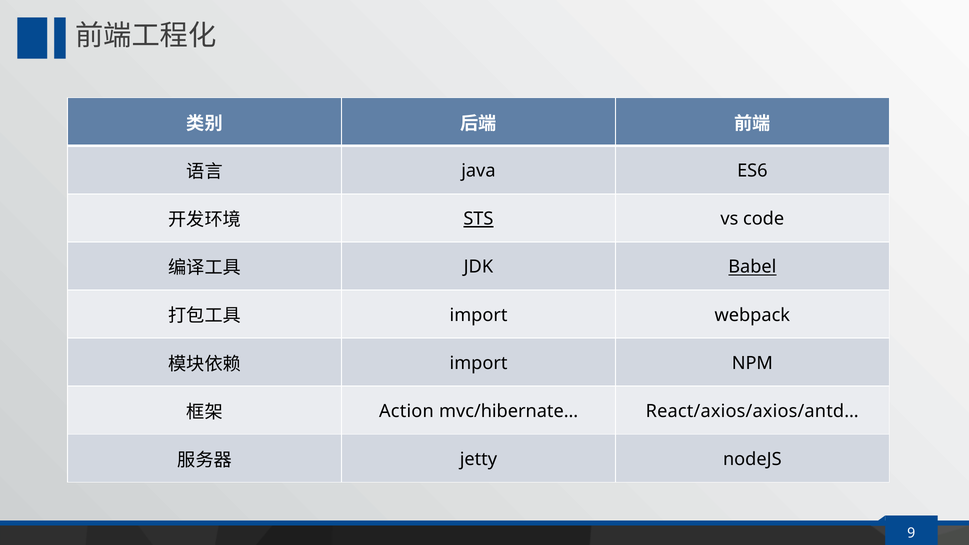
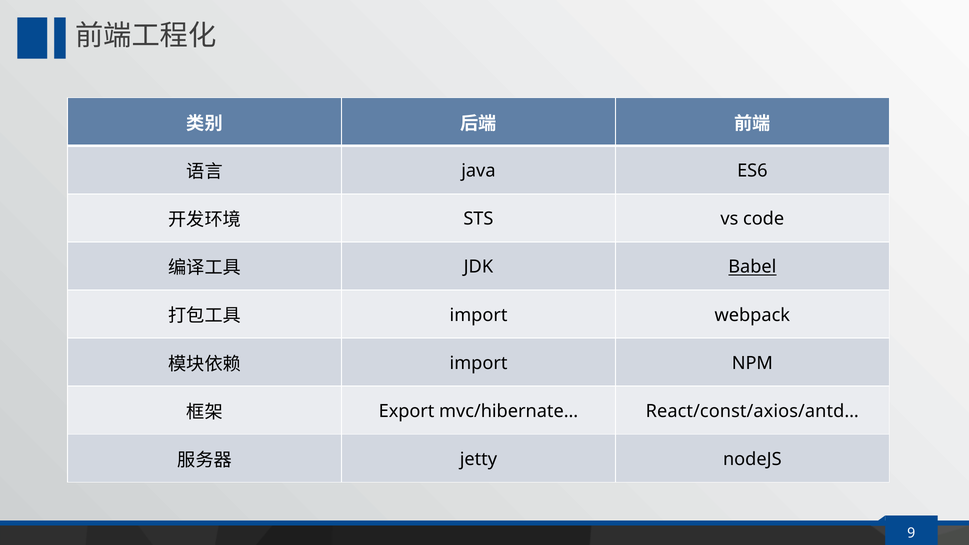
STS underline: present -> none
Action: Action -> Export
React/axios/axios/antd…: React/axios/axios/antd… -> React/const/axios/antd…
